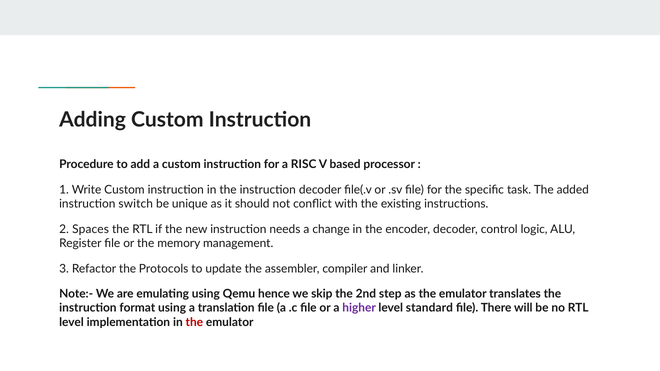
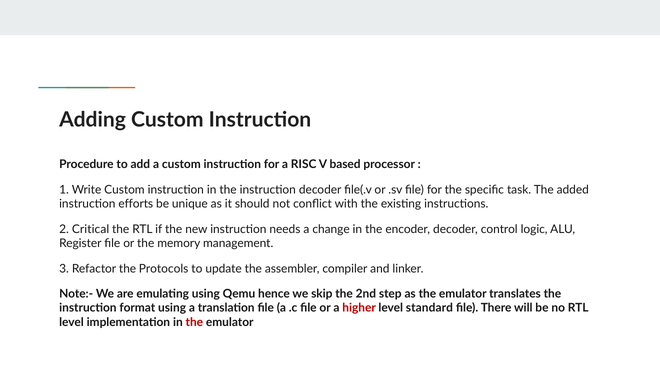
switch: switch -> efforts
Spaces: Spaces -> Critical
higher colour: purple -> red
